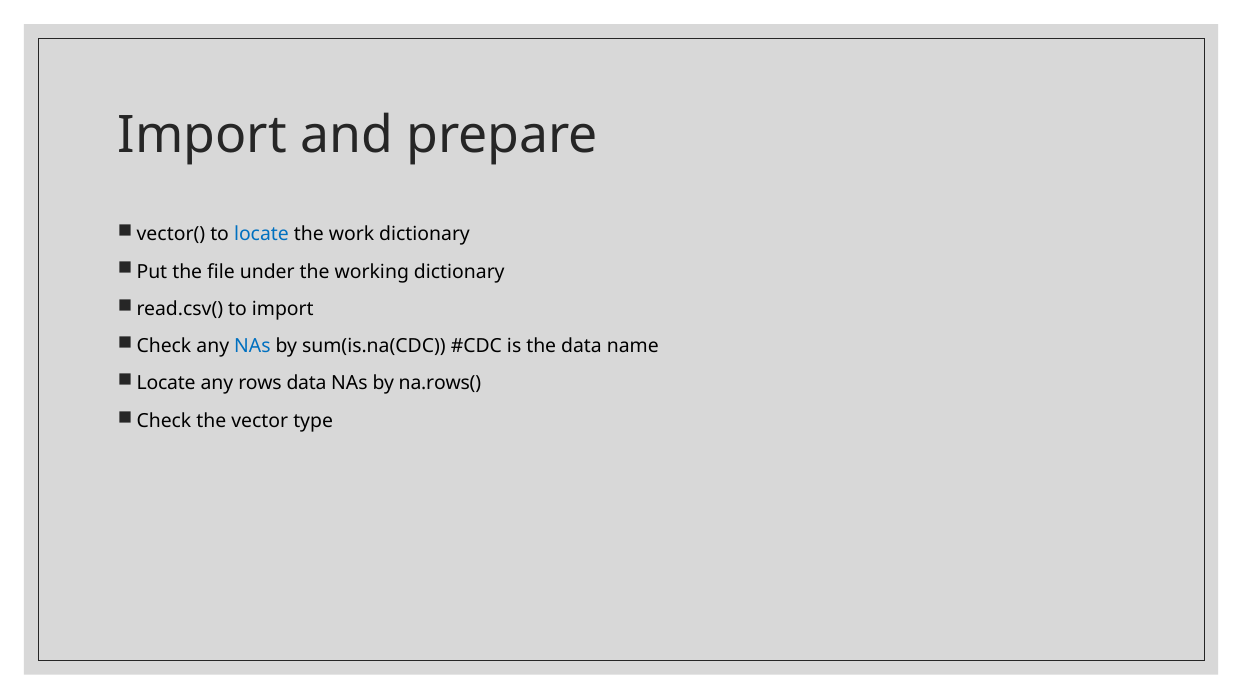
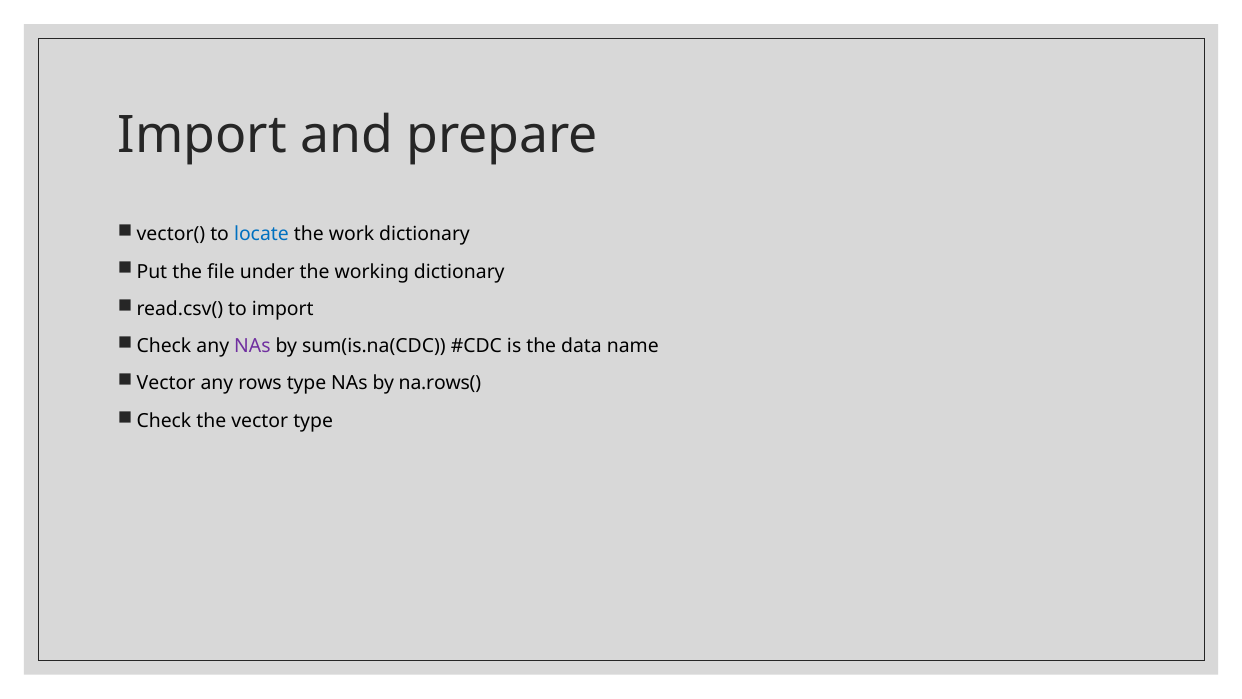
NAs at (252, 346) colour: blue -> purple
Locate at (166, 383): Locate -> Vector
rows data: data -> type
